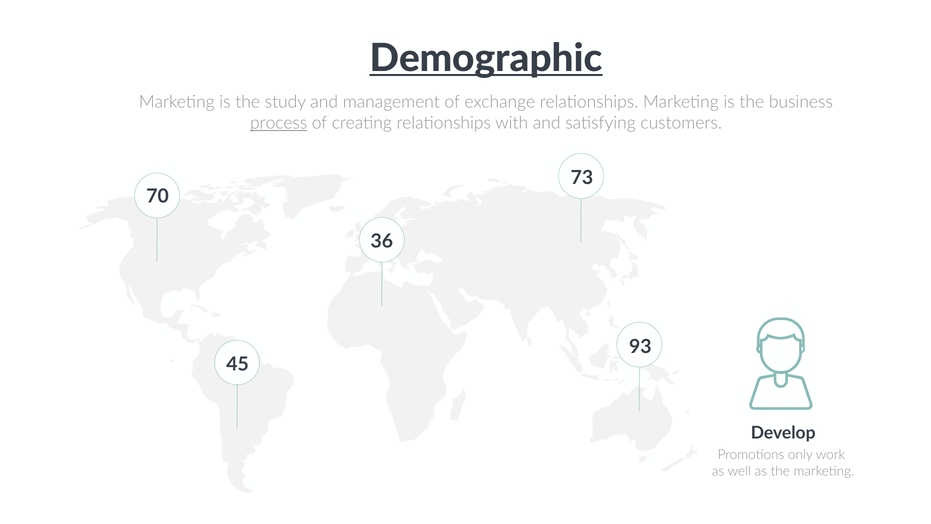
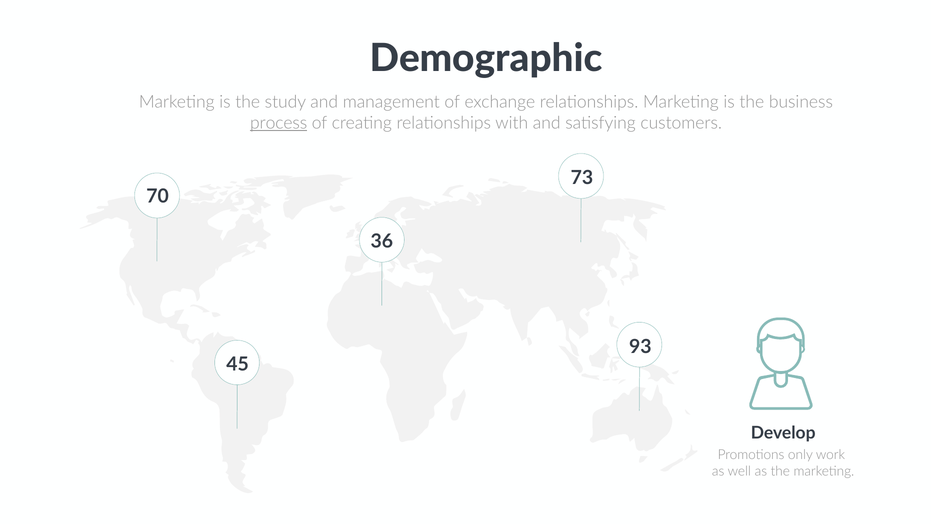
Demographic underline: present -> none
